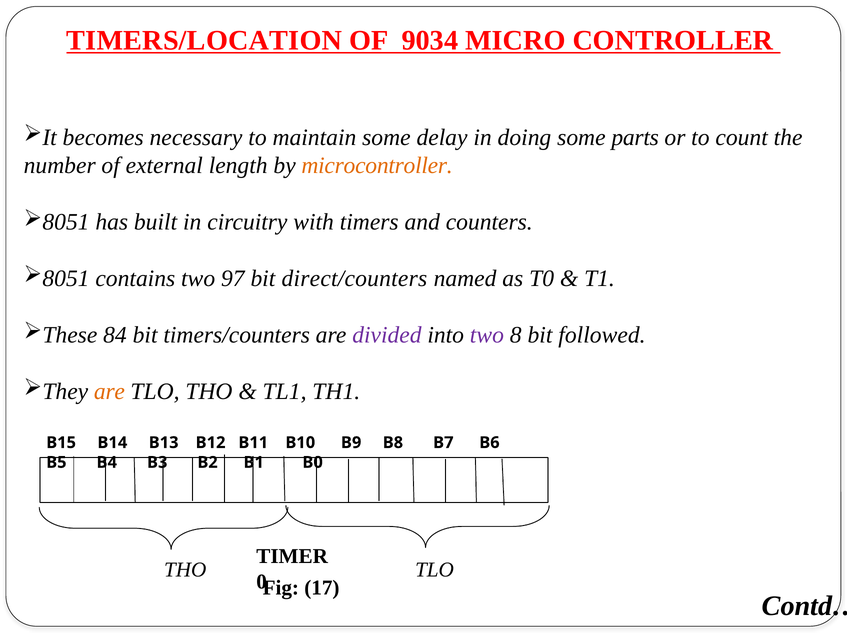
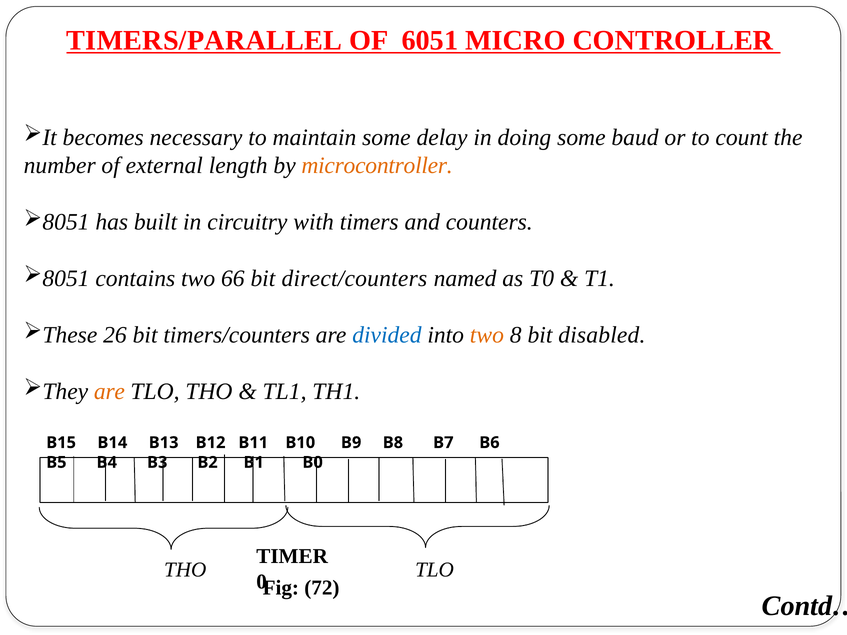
TIMERS/LOCATION: TIMERS/LOCATION -> TIMERS/PARALLEL
9034: 9034 -> 6051
parts: parts -> baud
97: 97 -> 66
84: 84 -> 26
divided colour: purple -> blue
two at (487, 335) colour: purple -> orange
followed: followed -> disabled
17: 17 -> 72
